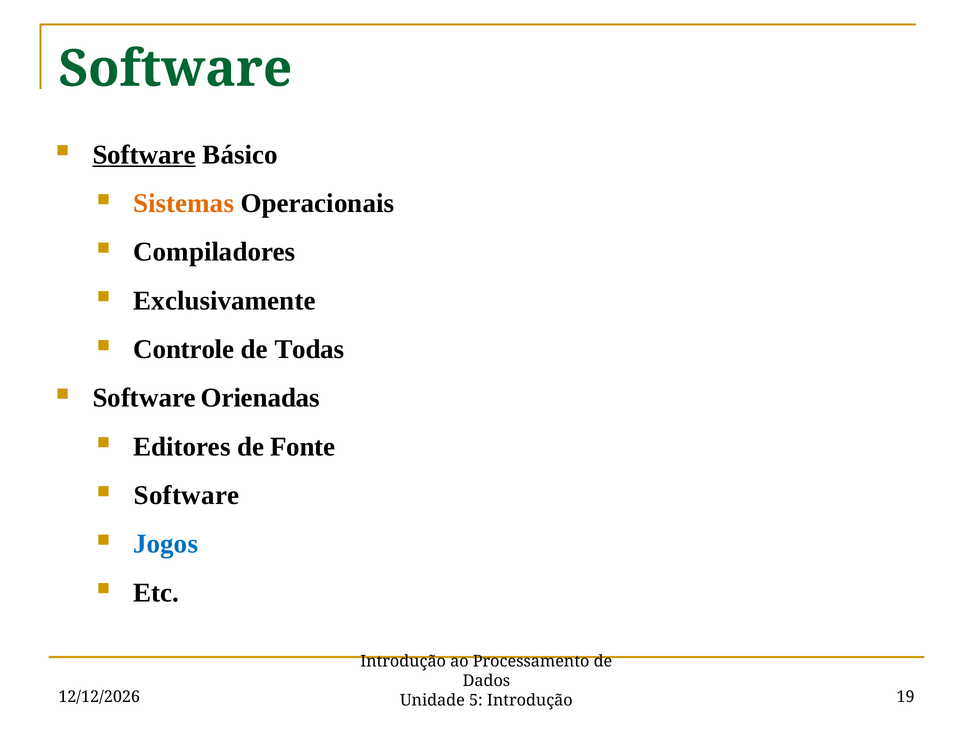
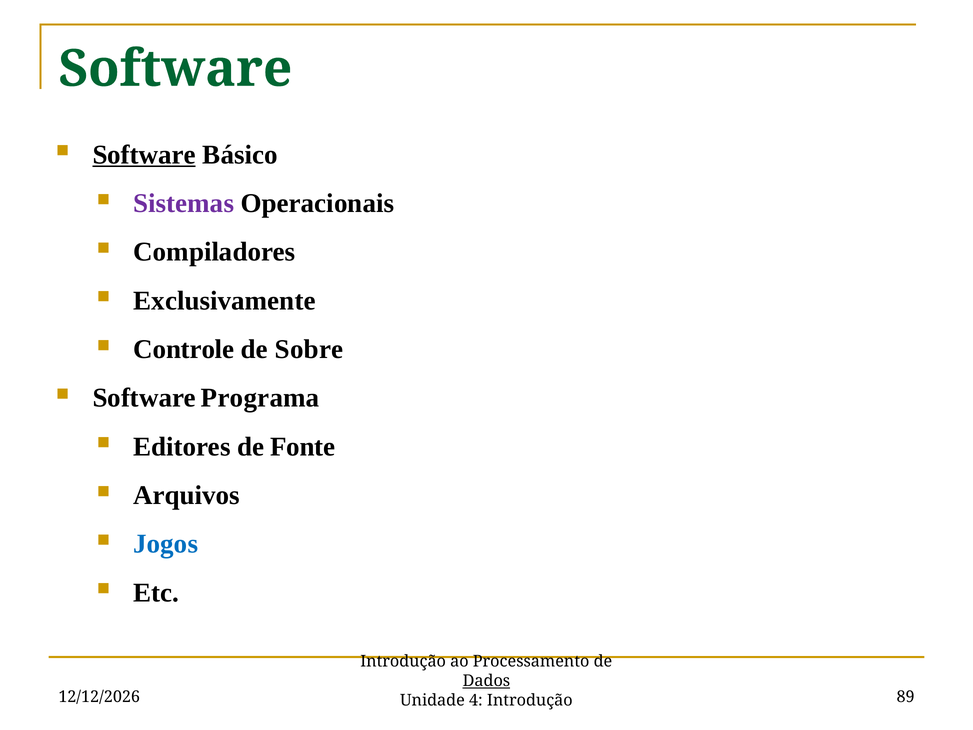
Sistemas colour: orange -> purple
Todas: Todas -> Sobre
Orienadas: Orienadas -> Programa
Software at (187, 495): Software -> Arquivos
Dados underline: none -> present
5: 5 -> 4
19: 19 -> 89
